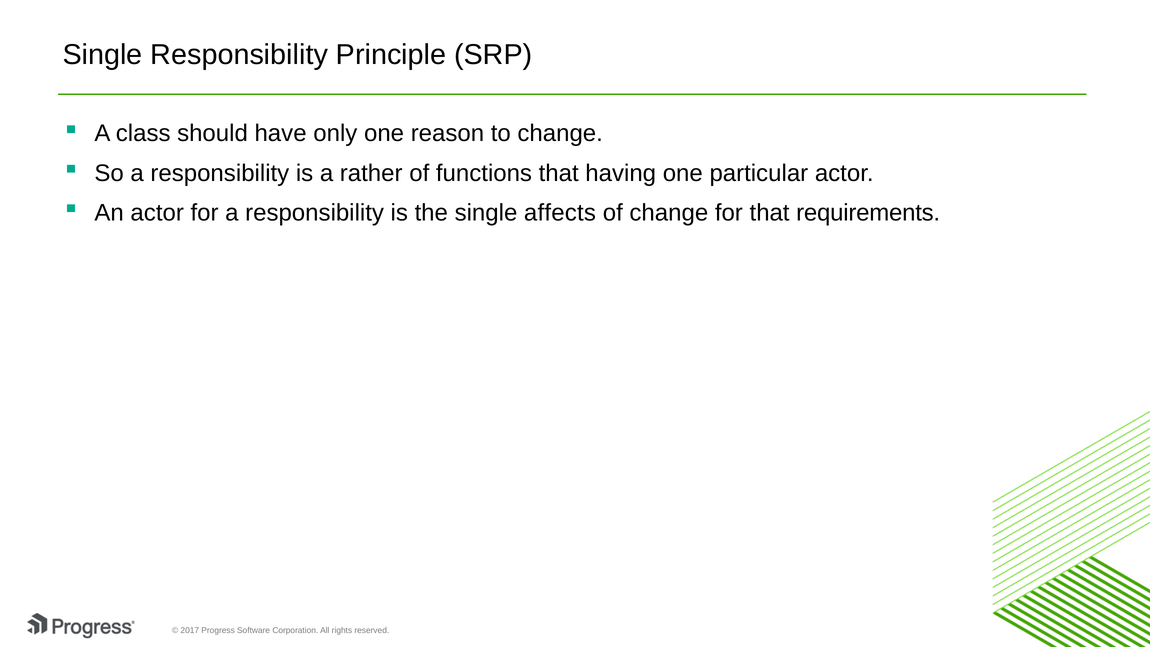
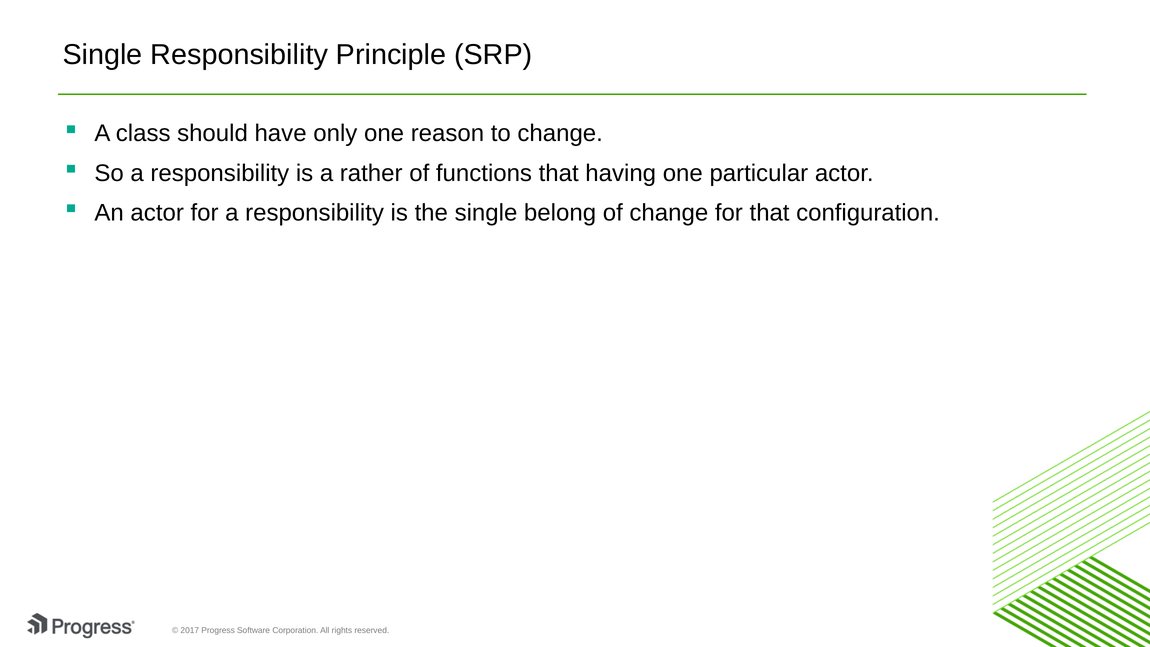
affects: affects -> belong
requirements: requirements -> configuration
